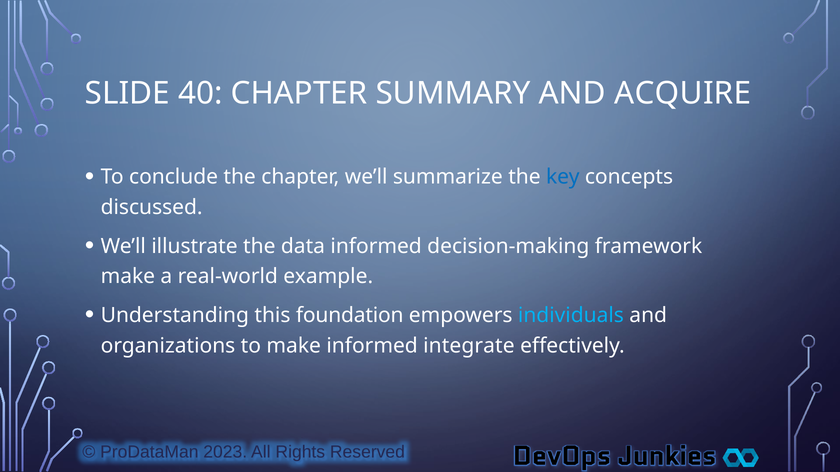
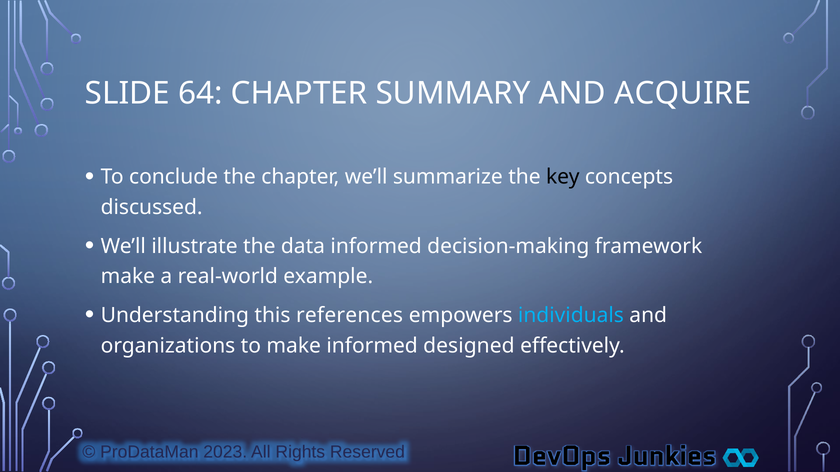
40: 40 -> 64
key colour: blue -> black
foundation: foundation -> references
integrate: integrate -> designed
